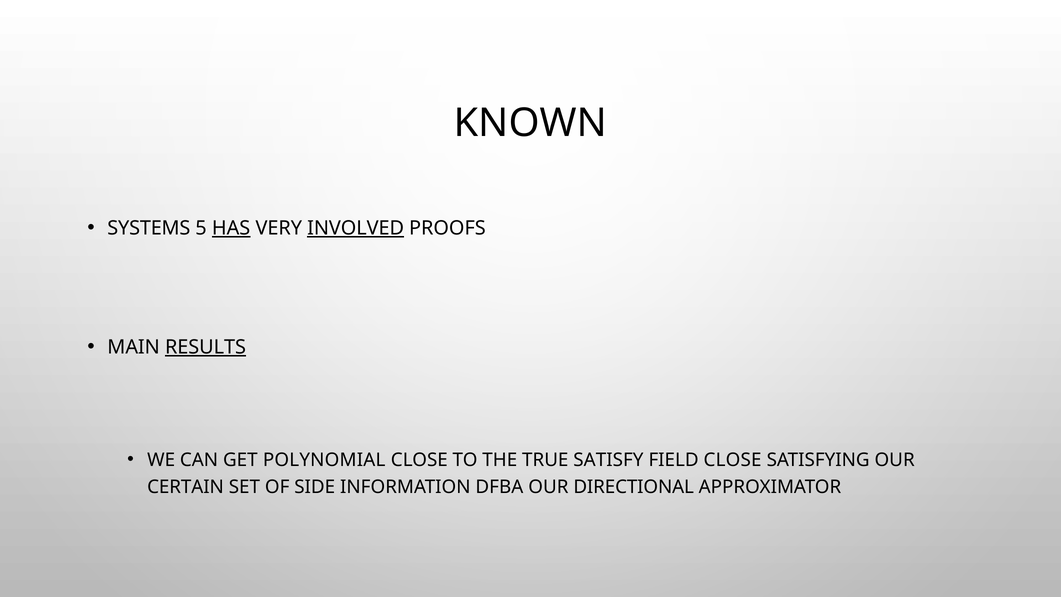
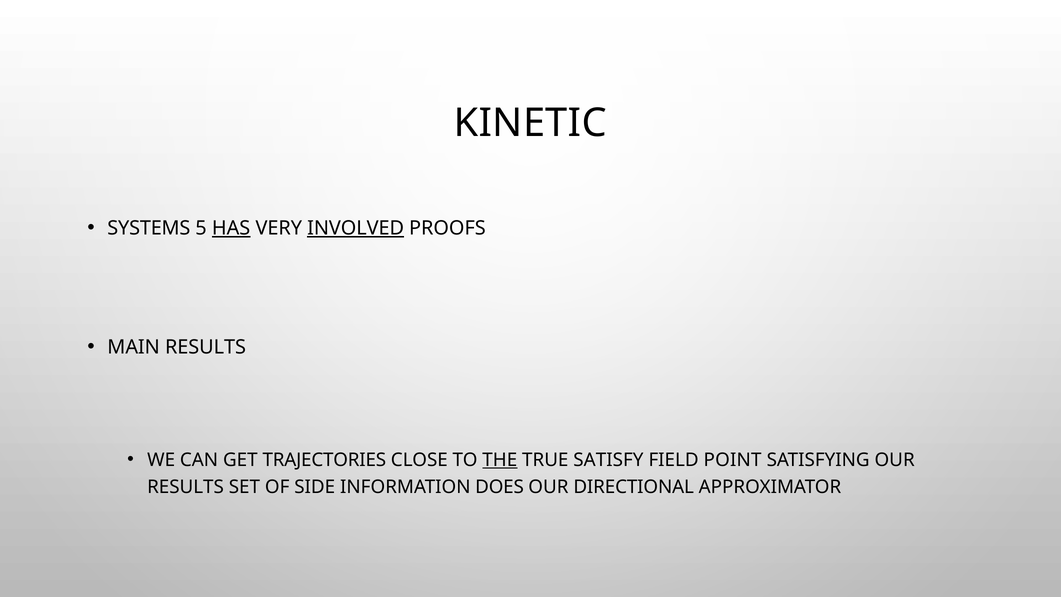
KNOWN: KNOWN -> KINETIC
RESULTS at (205, 347) underline: present -> none
POLYNOMIAL: POLYNOMIAL -> TRAJECTORIES
THE underline: none -> present
FIELD CLOSE: CLOSE -> POINT
CERTAIN at (186, 487): CERTAIN -> RESULTS
DFBA: DFBA -> DOES
